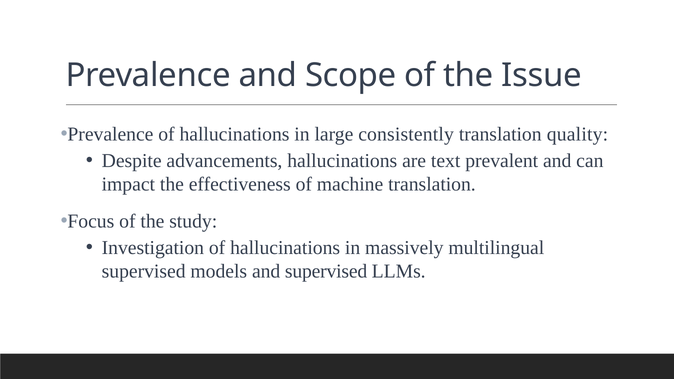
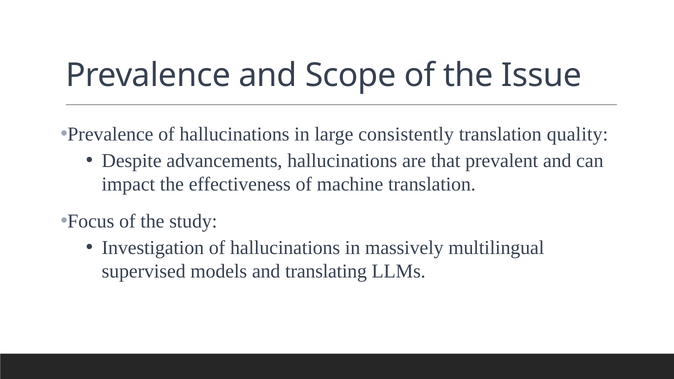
text: text -> that
and supervised: supervised -> translating
